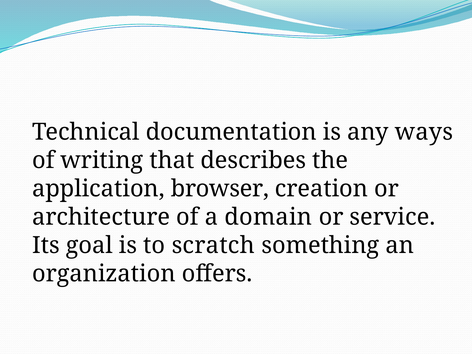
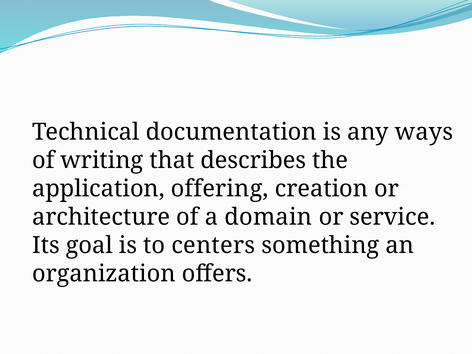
browser: browser -> offering
scratch: scratch -> centers
